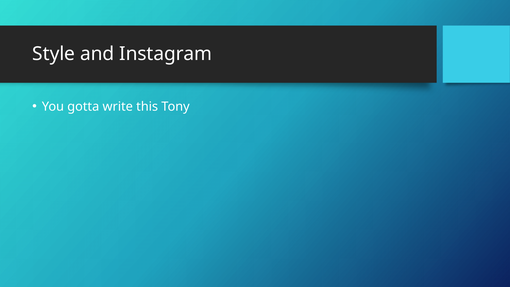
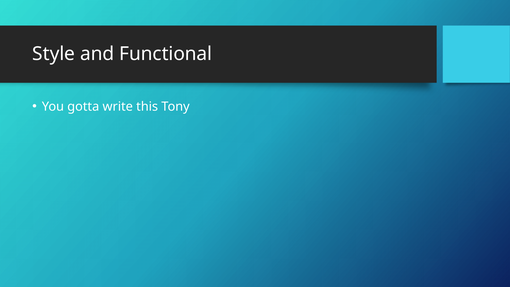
Instagram: Instagram -> Functional
